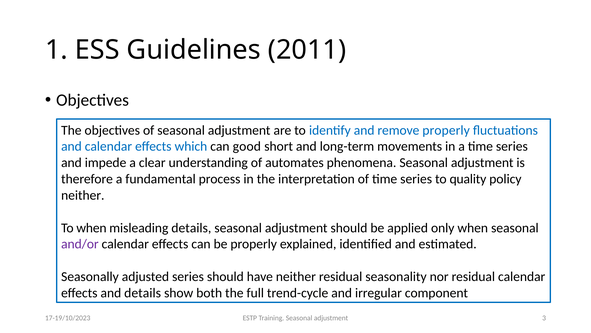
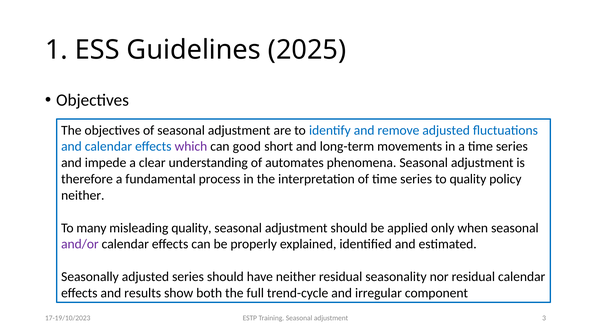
2011: 2011 -> 2025
remove properly: properly -> adjusted
which colour: blue -> purple
To when: when -> many
misleading details: details -> quality
and details: details -> results
